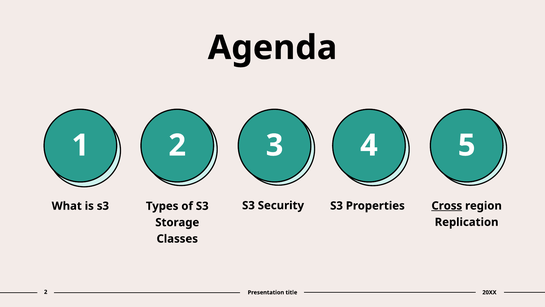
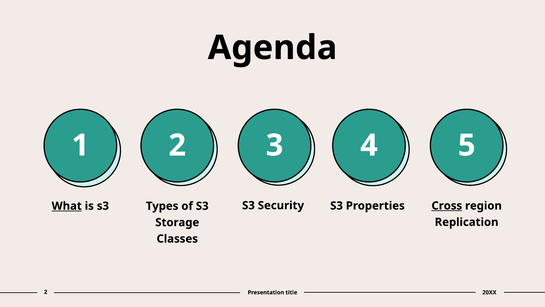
What underline: none -> present
